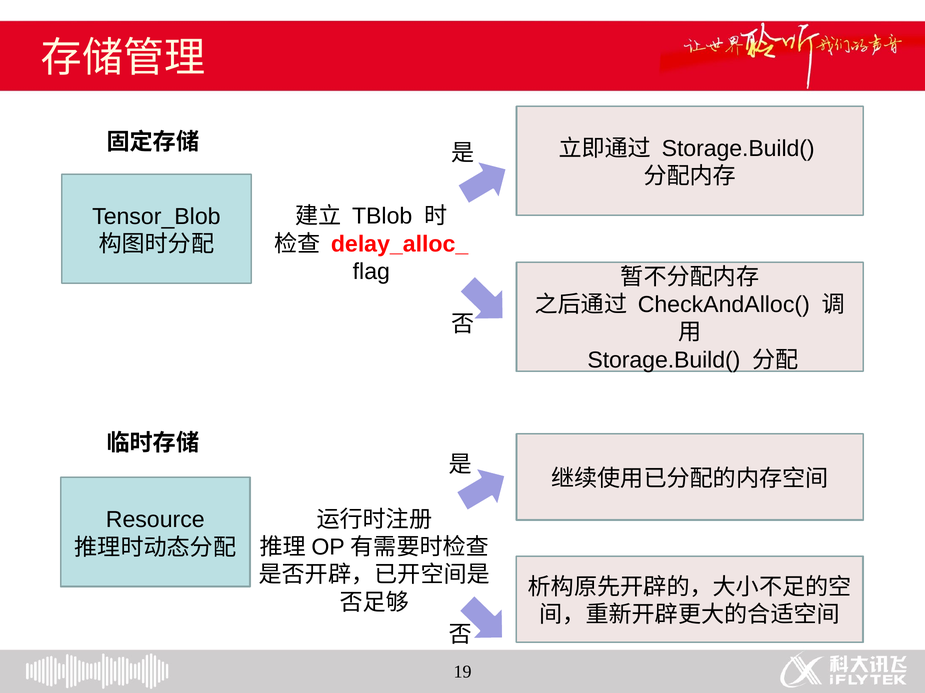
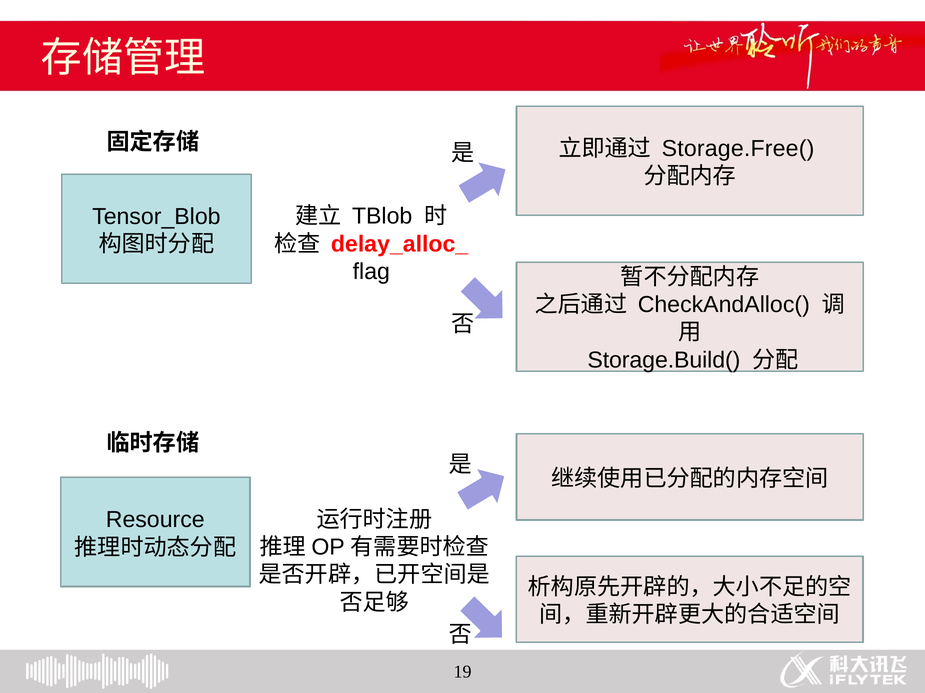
Storage.Build( at (738, 149): Storage.Build( -> Storage.Free(
